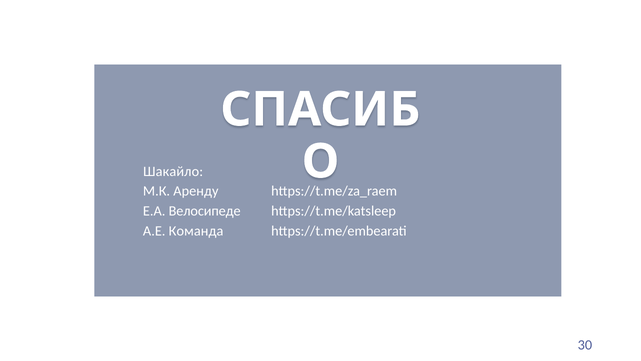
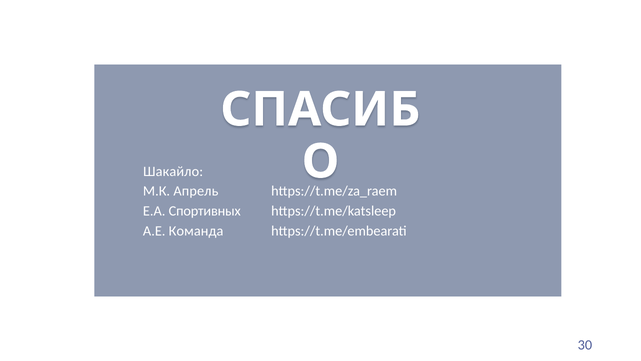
Аренду: Аренду -> Апрель
Велосипеде: Велосипеде -> Спортивных
